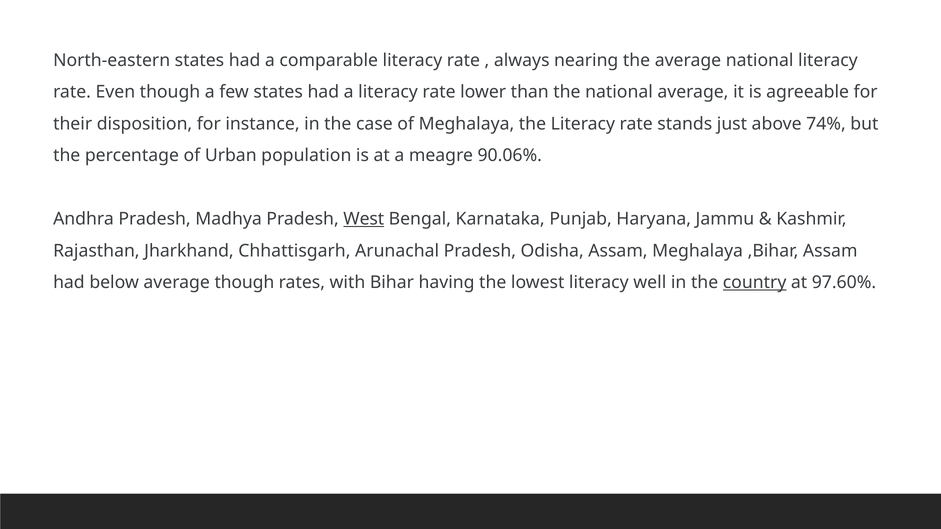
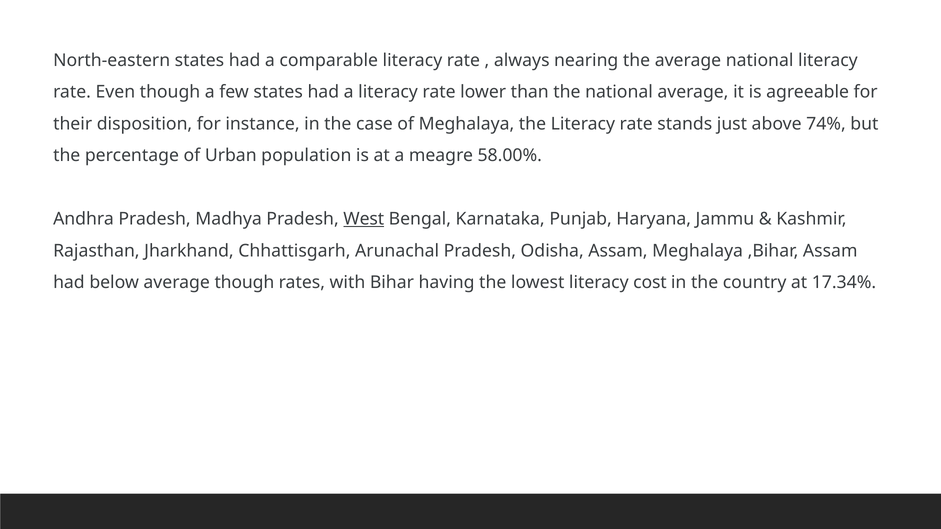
90.06%: 90.06% -> 58.00%
well: well -> cost
country underline: present -> none
97.60%: 97.60% -> 17.34%
